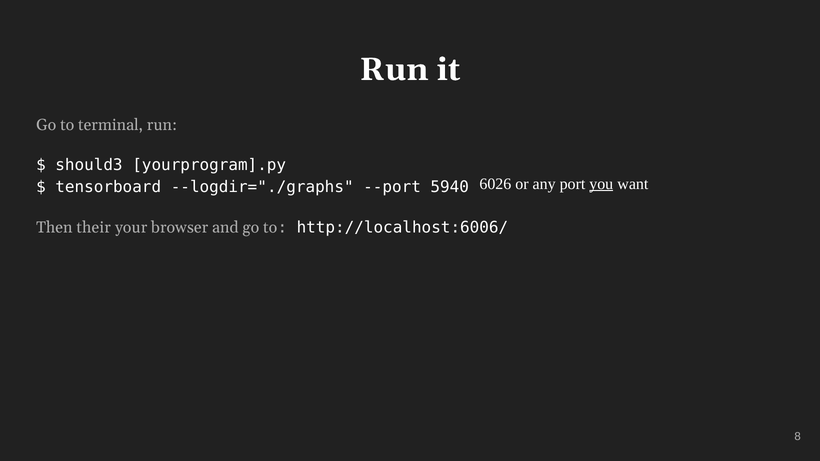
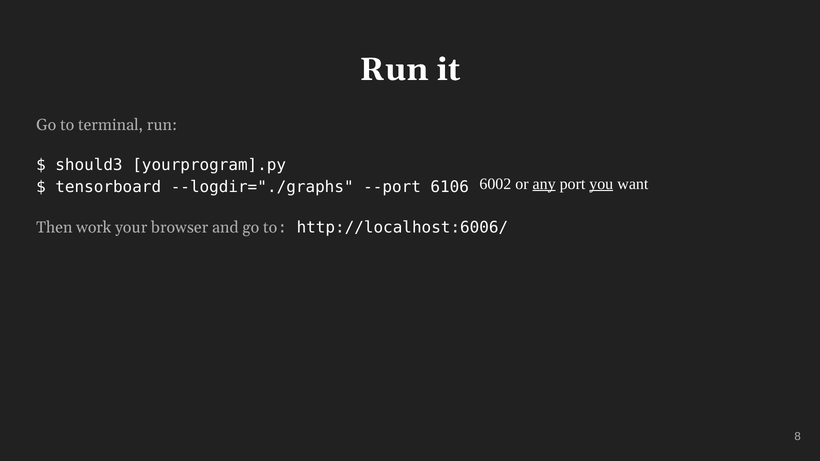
6026: 6026 -> 6002
any underline: none -> present
5940: 5940 -> 6106
their: their -> work
